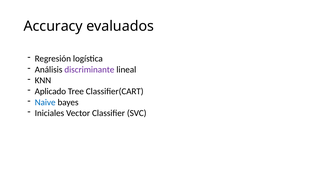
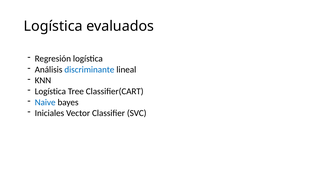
Accuracy at (53, 26): Accuracy -> Logística
discriminante colour: purple -> blue
Aplicado at (50, 91): Aplicado -> Logística
